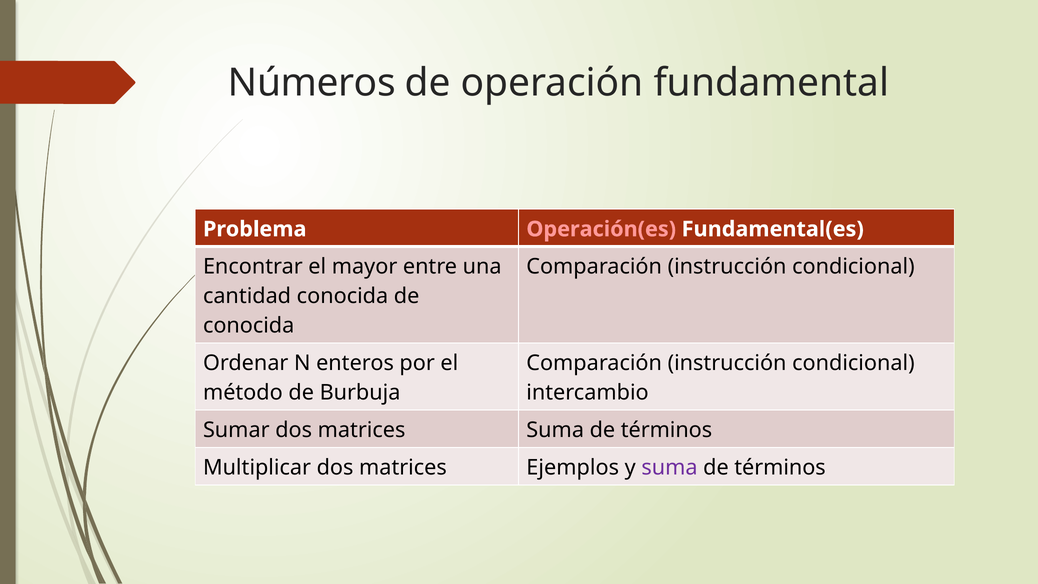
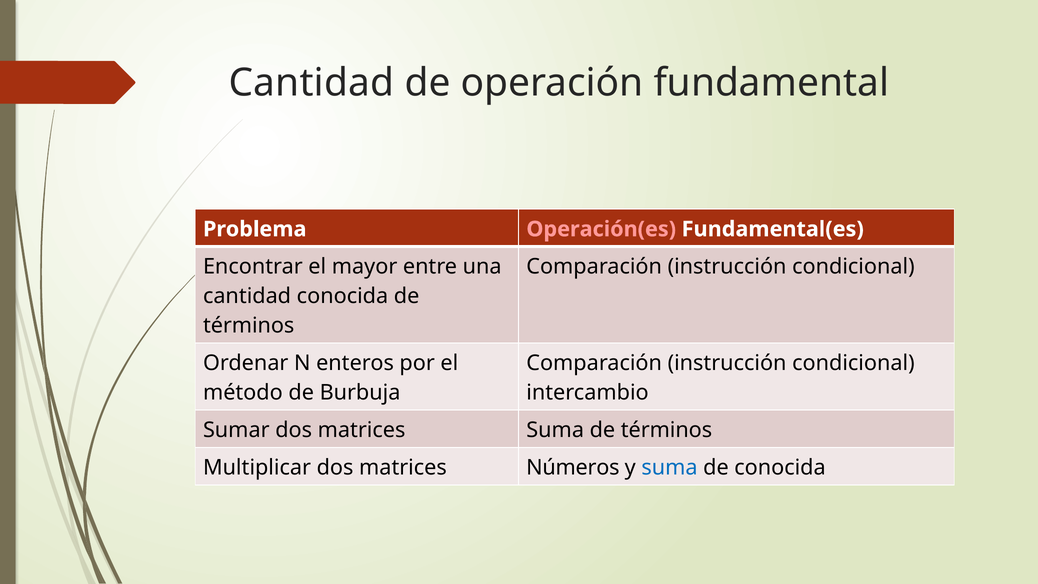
Números at (312, 83): Números -> Cantidad
conocida at (249, 326): conocida -> términos
Ejemplos: Ejemplos -> Números
suma at (670, 467) colour: purple -> blue
términos at (780, 467): términos -> conocida
